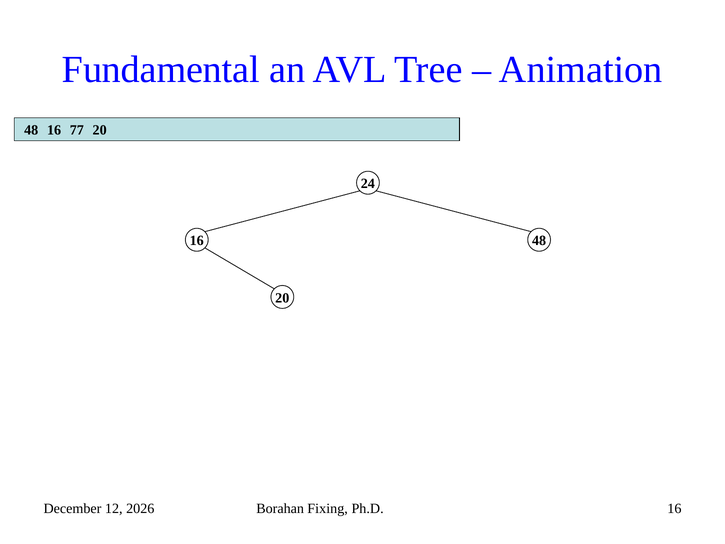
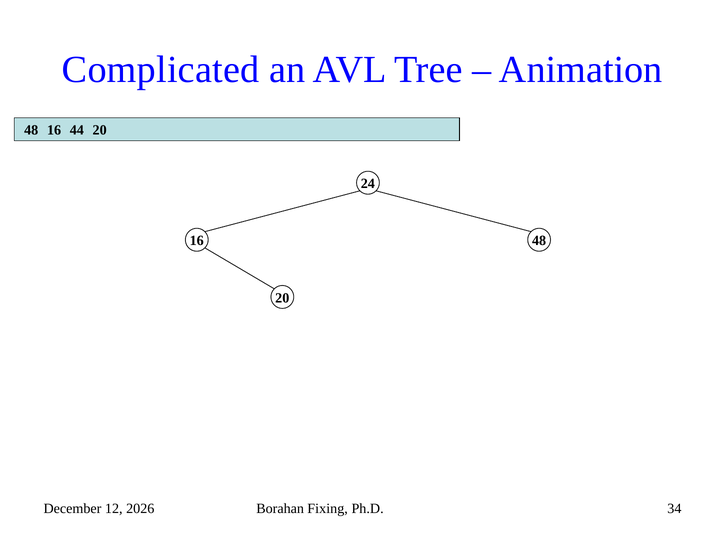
Fundamental: Fundamental -> Complicated
77: 77 -> 44
Ph.D 16: 16 -> 34
